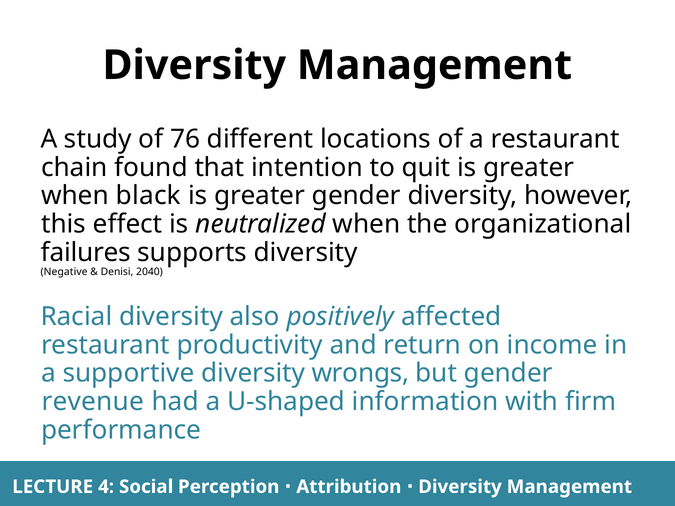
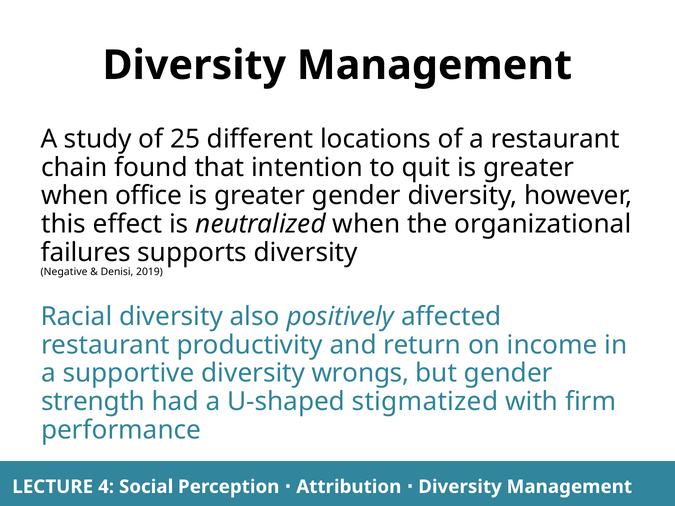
76: 76 -> 25
black: black -> office
2040: 2040 -> 2019
revenue: revenue -> strength
information: information -> stigmatized
